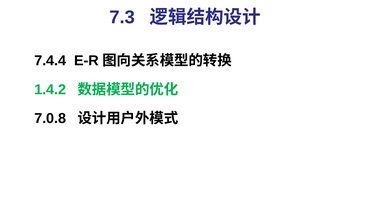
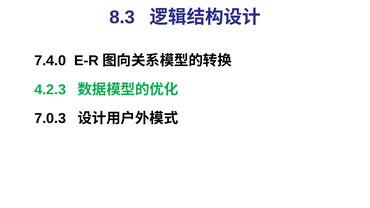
7.3: 7.3 -> 8.3
7.4.4: 7.4.4 -> 7.4.0
1.4.2: 1.4.2 -> 4.2.3
7.0.8: 7.0.8 -> 7.0.3
